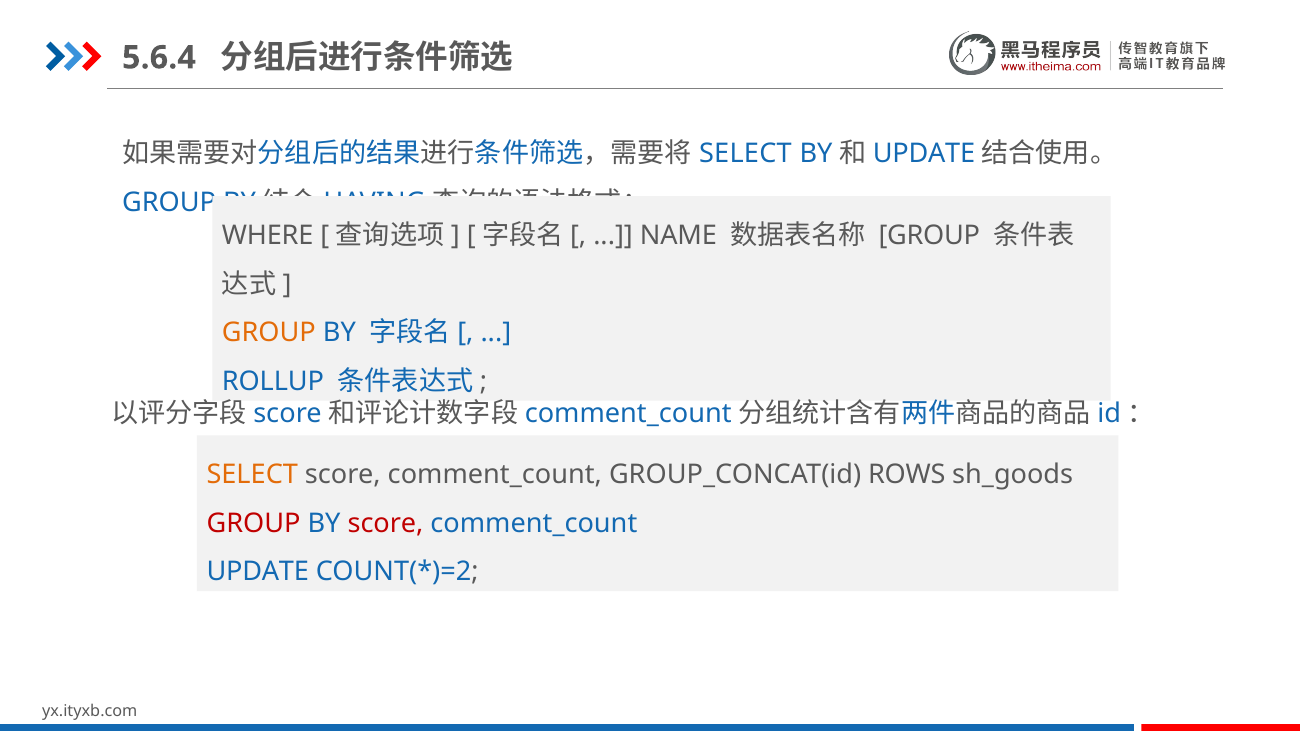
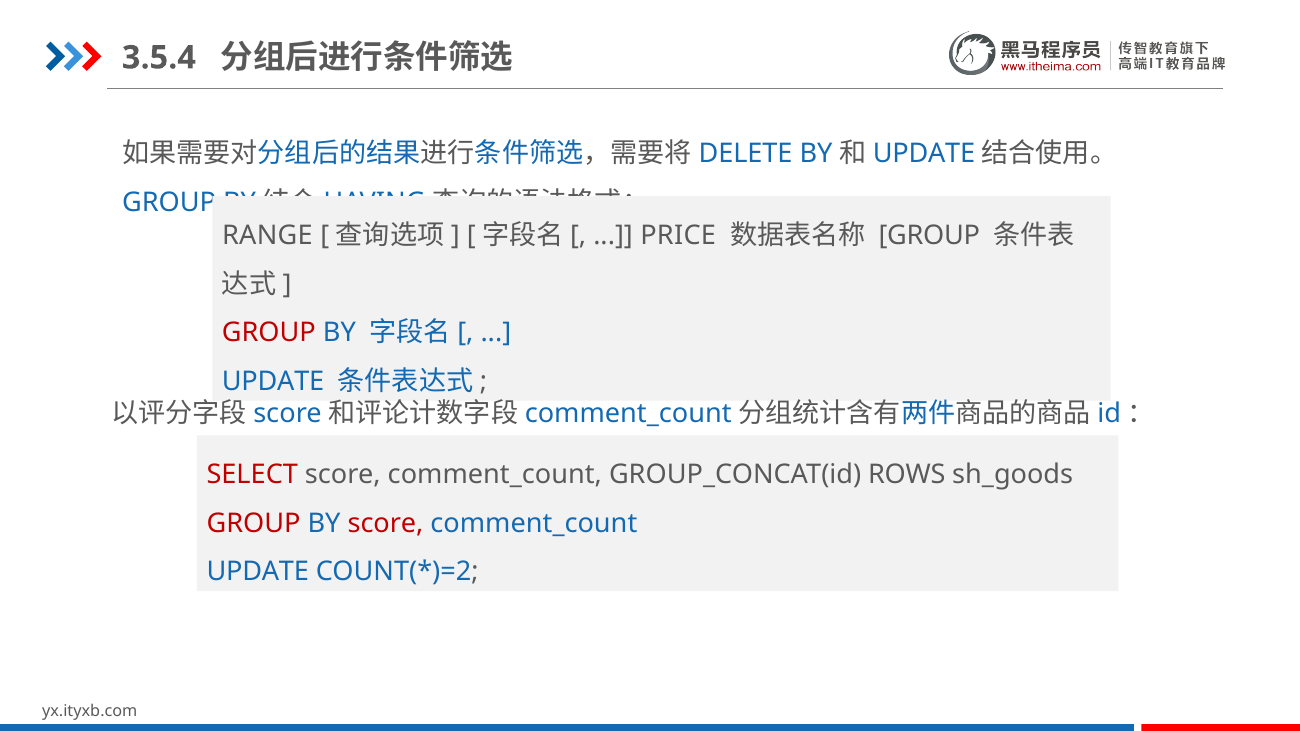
5.6.4: 5.6.4 -> 3.5.4
SELECT at (745, 154): SELECT -> DELETE
WHERE: WHERE -> RANGE
NAME: NAME -> PRICE
GROUP at (269, 333) colour: orange -> red
ROLLUP at (273, 382): ROLLUP -> UPDATE
SELECT at (252, 475) colour: orange -> red
